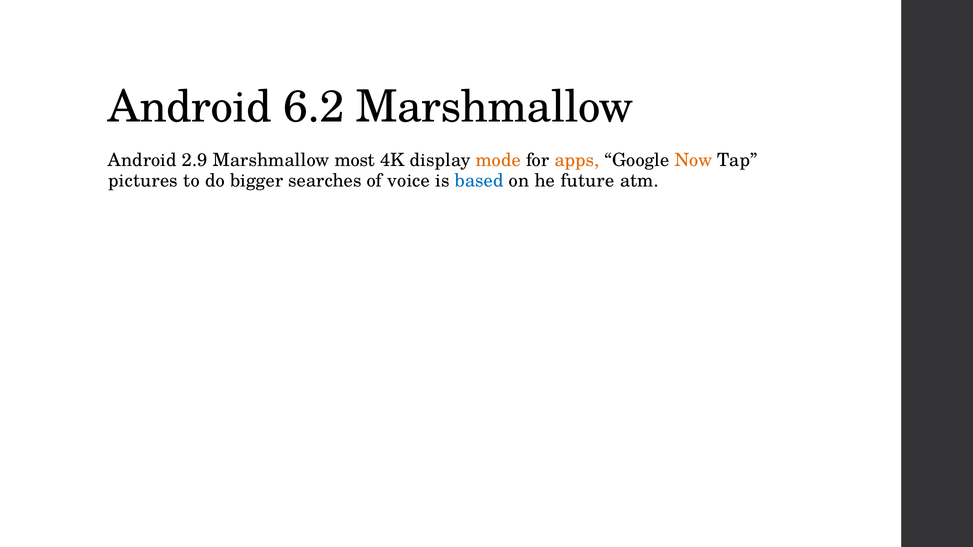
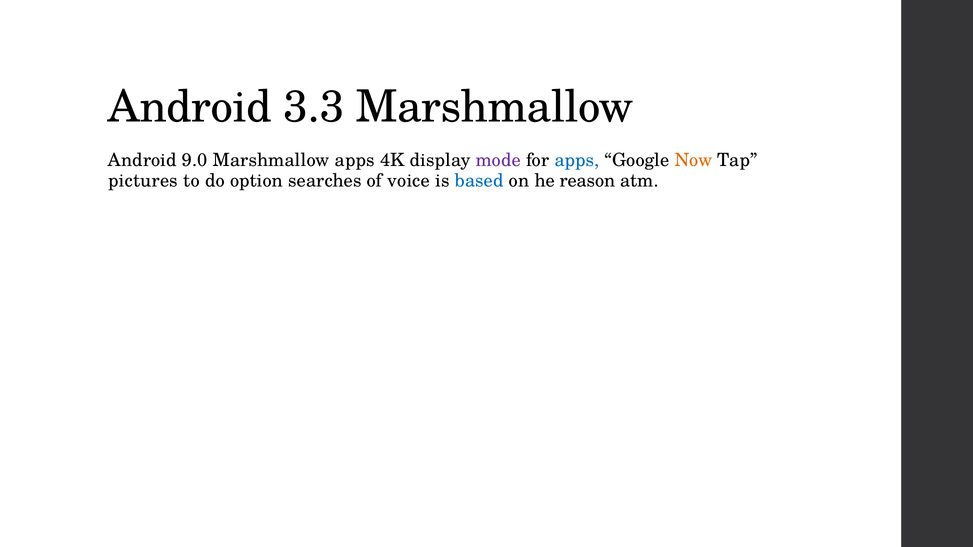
6.2: 6.2 -> 3.3
2.9: 2.9 -> 9.0
Marshmallow most: most -> apps
mode colour: orange -> purple
apps at (577, 160) colour: orange -> blue
bigger: bigger -> option
future: future -> reason
